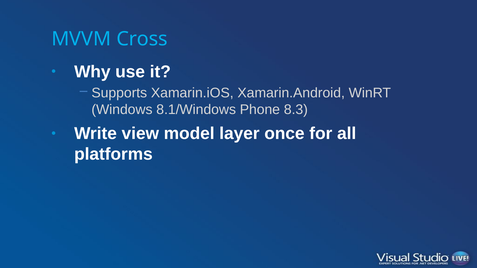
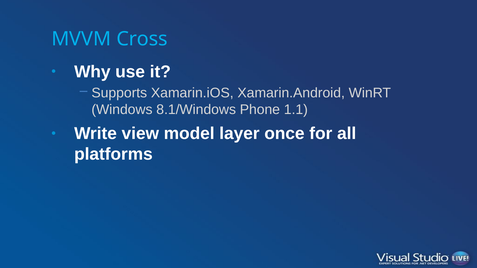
8.3: 8.3 -> 1.1
